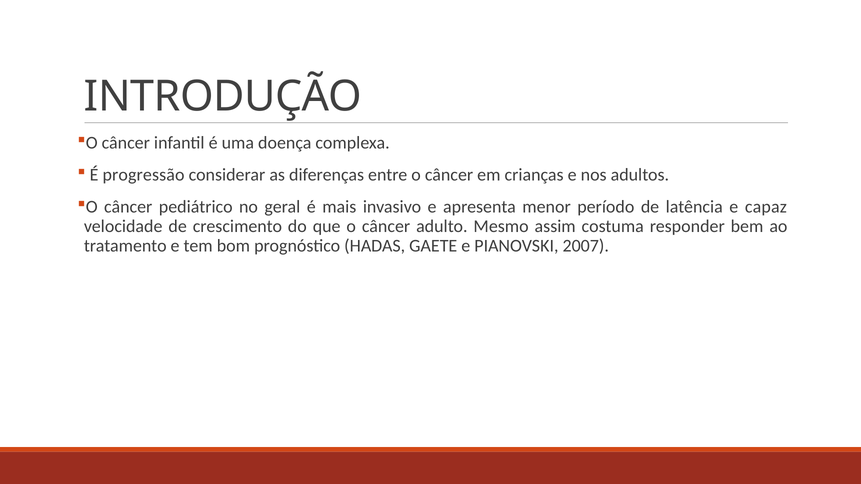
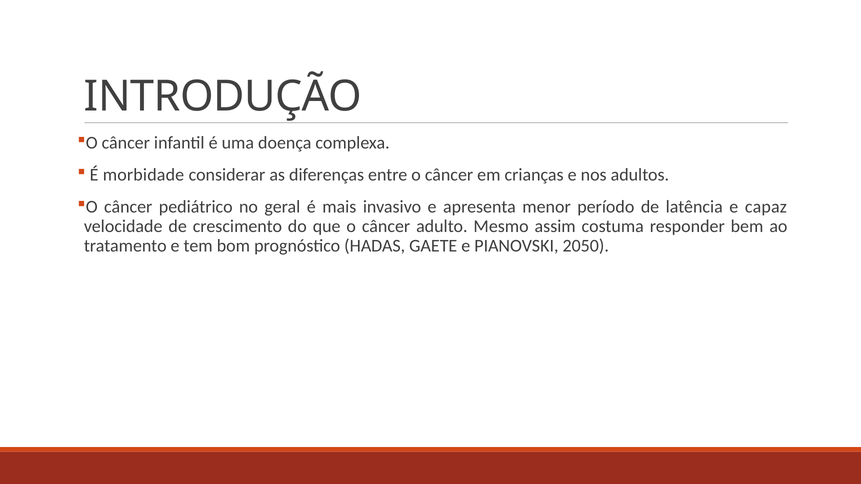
progressão: progressão -> morbidade
2007: 2007 -> 2050
